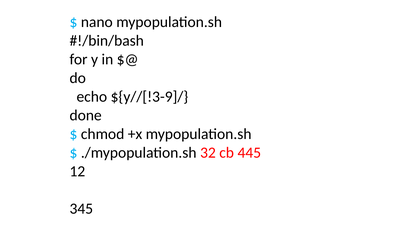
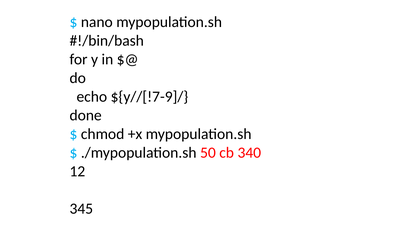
${y//[!3-9]/: ${y//[!3-9]/ -> ${y//[!7-9]/
32: 32 -> 50
445: 445 -> 340
